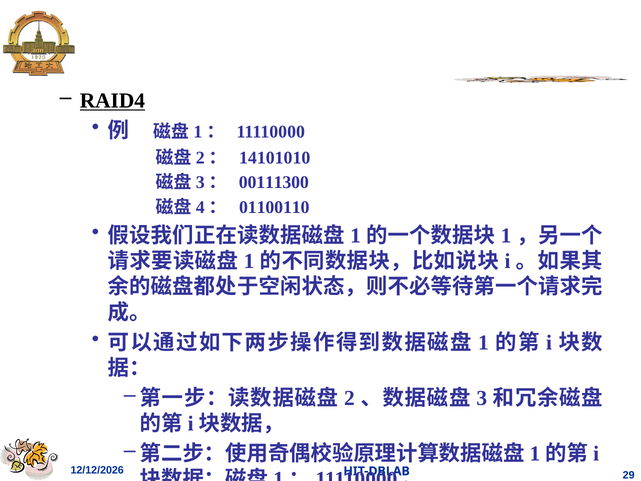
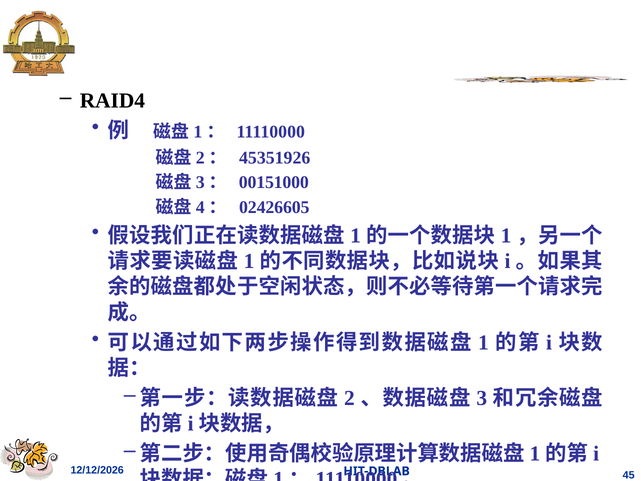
RAID4 underline: present -> none
14101010: 14101010 -> 45351926
00111300: 00111300 -> 00151000
01100110: 01100110 -> 02426605
29: 29 -> 45
